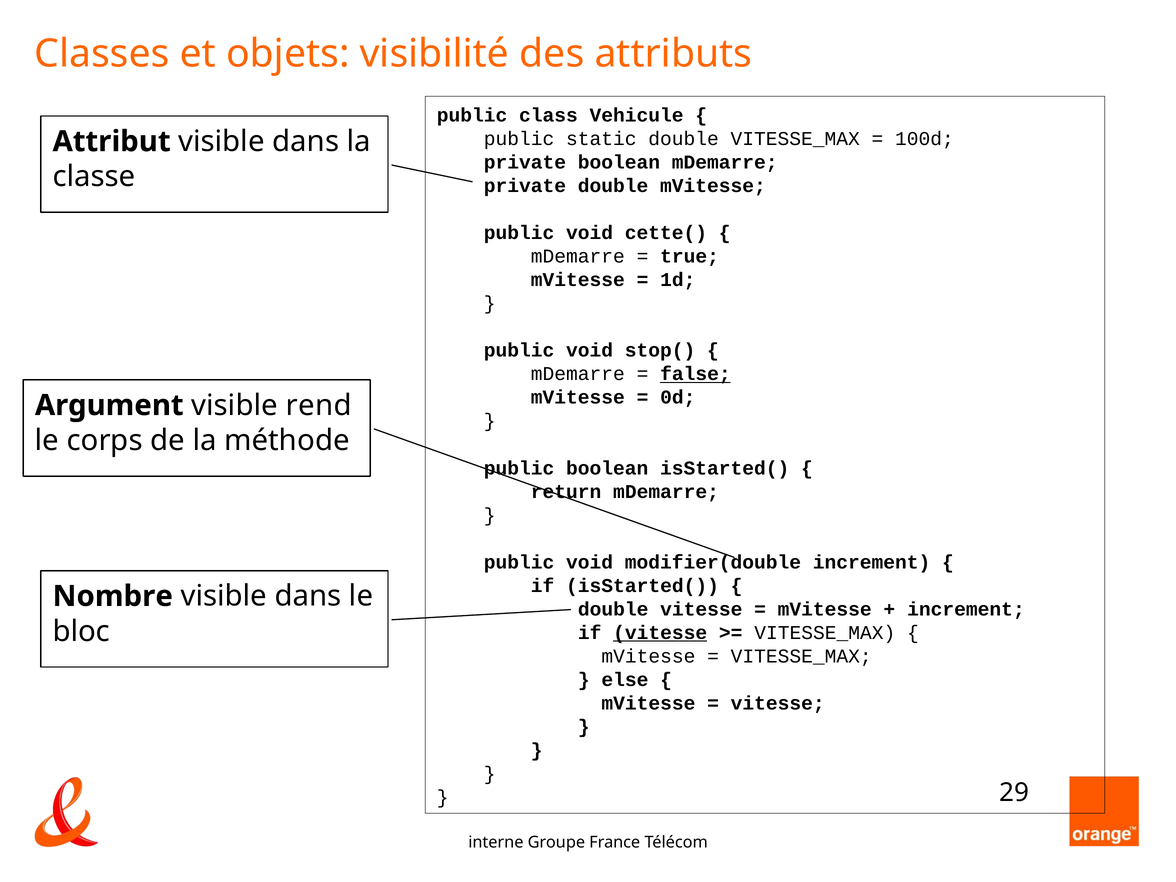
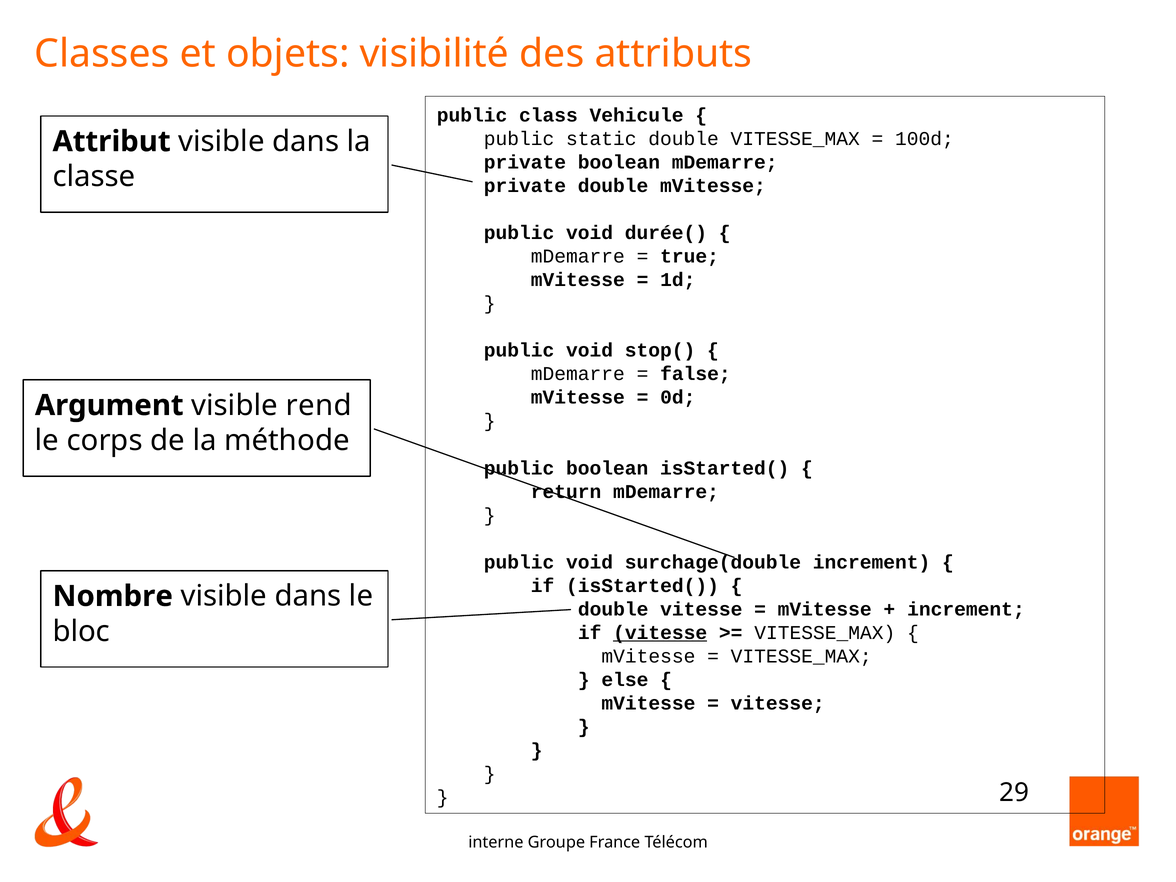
cette(: cette( -> durée(
false underline: present -> none
modifier(double: modifier(double -> surchage(double
